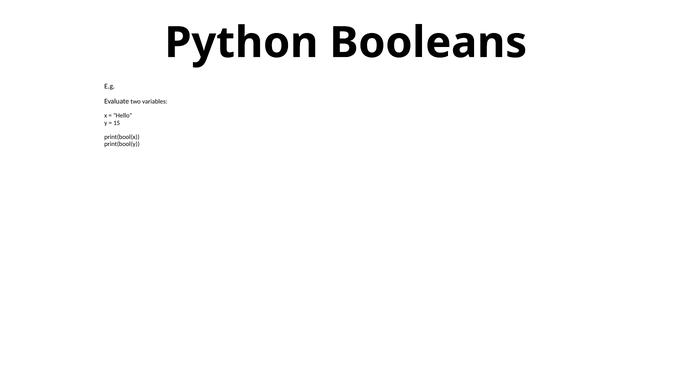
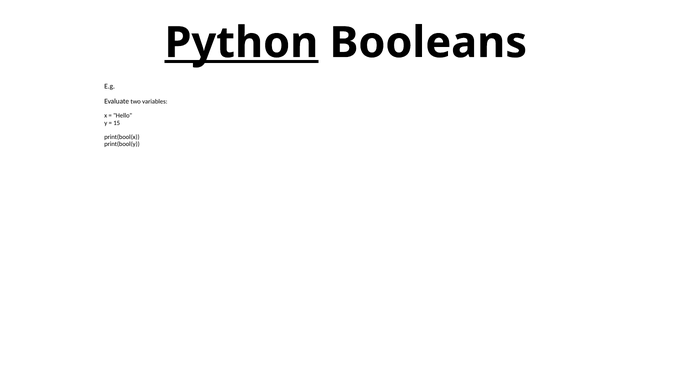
Python underline: none -> present
